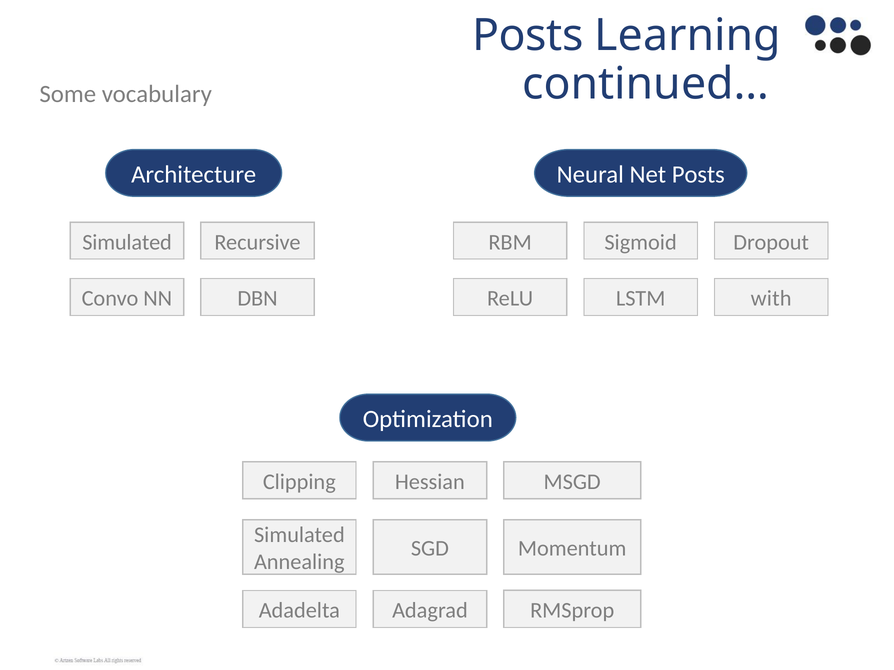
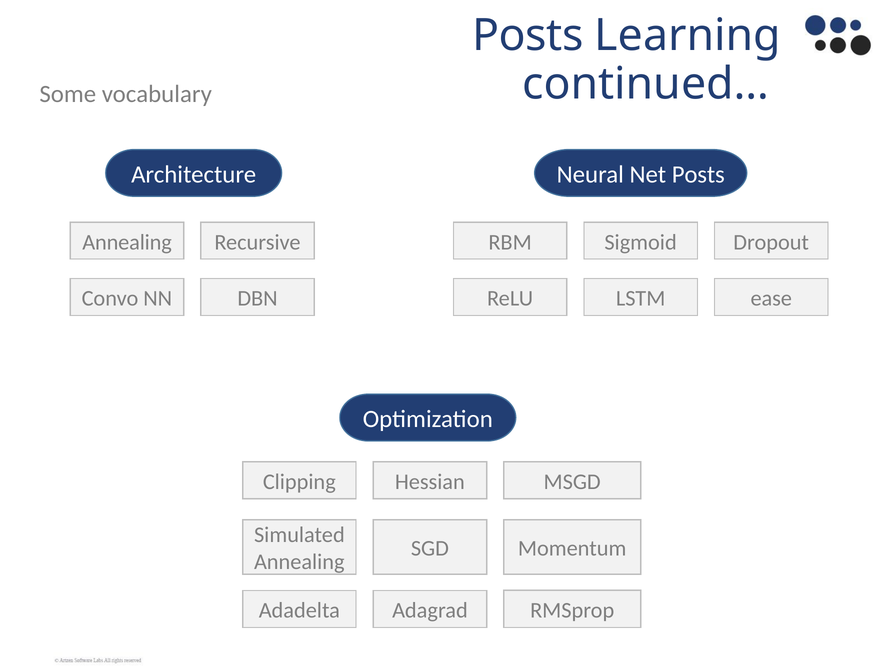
Simulated at (127, 242): Simulated -> Annealing
with: with -> ease
